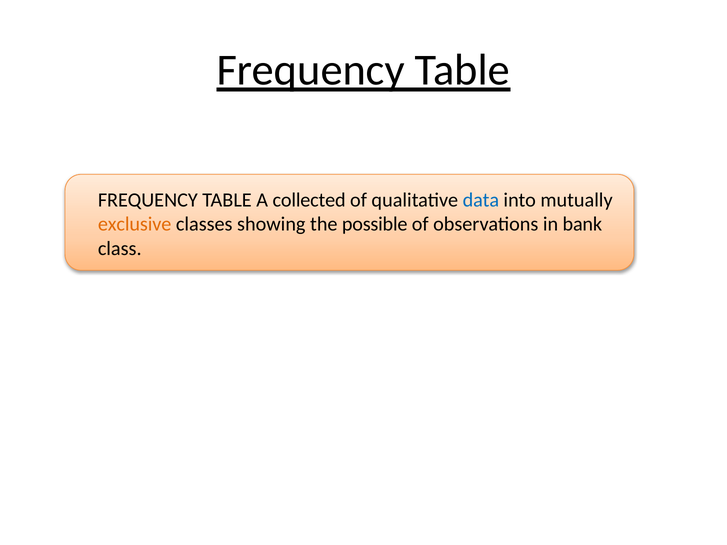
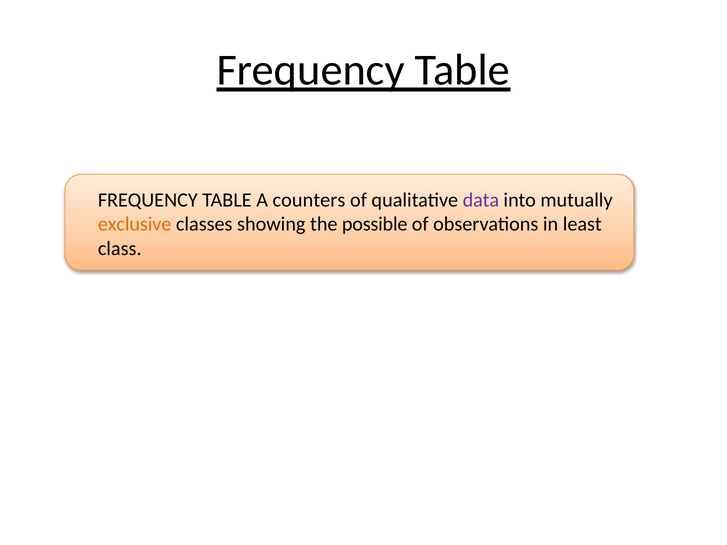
collected: collected -> counters
data colour: blue -> purple
bank: bank -> least
